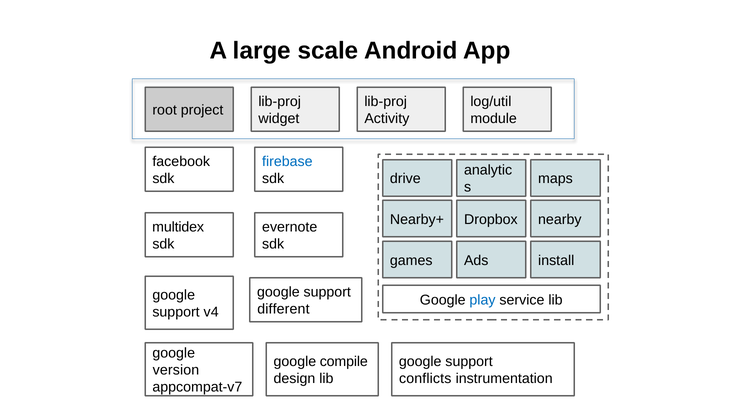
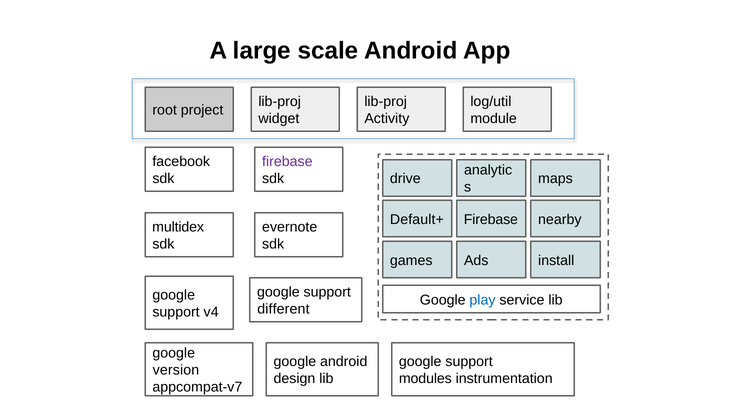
firebase at (287, 162) colour: blue -> purple
Nearby+: Nearby+ -> Default+
Dropbox at (491, 220): Dropbox -> Firebase
google compile: compile -> android
conflicts: conflicts -> modules
